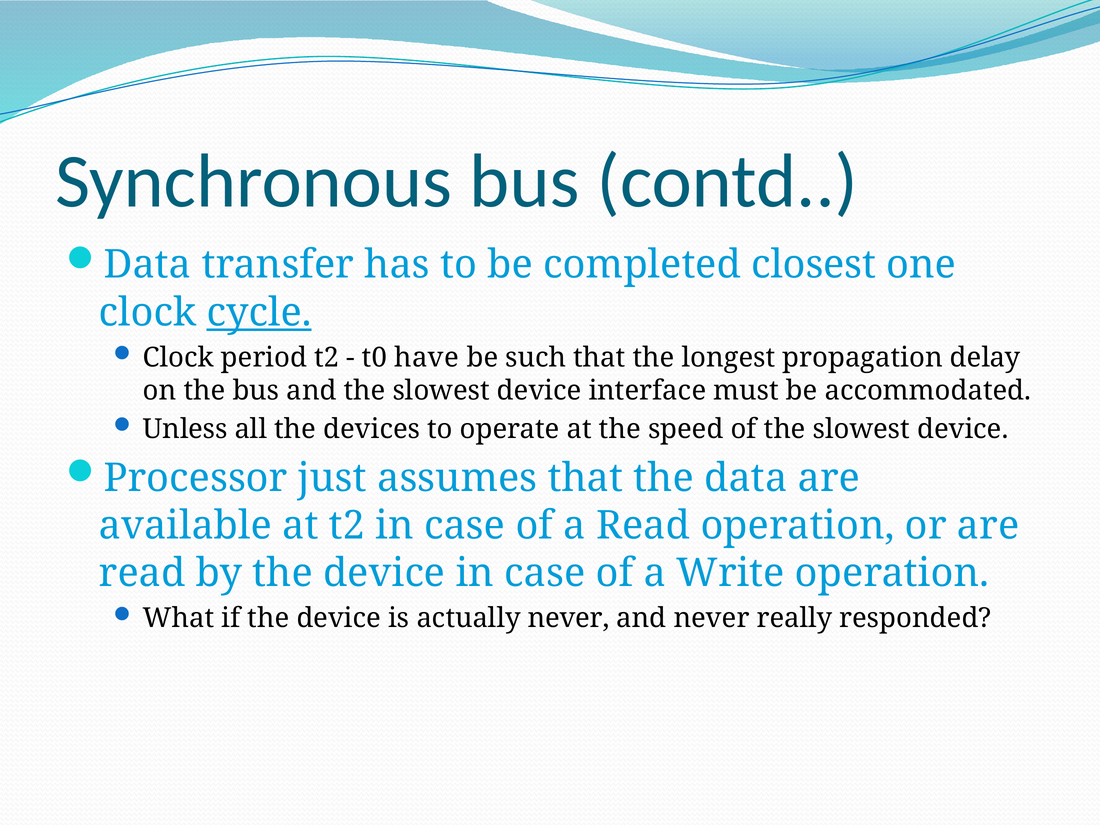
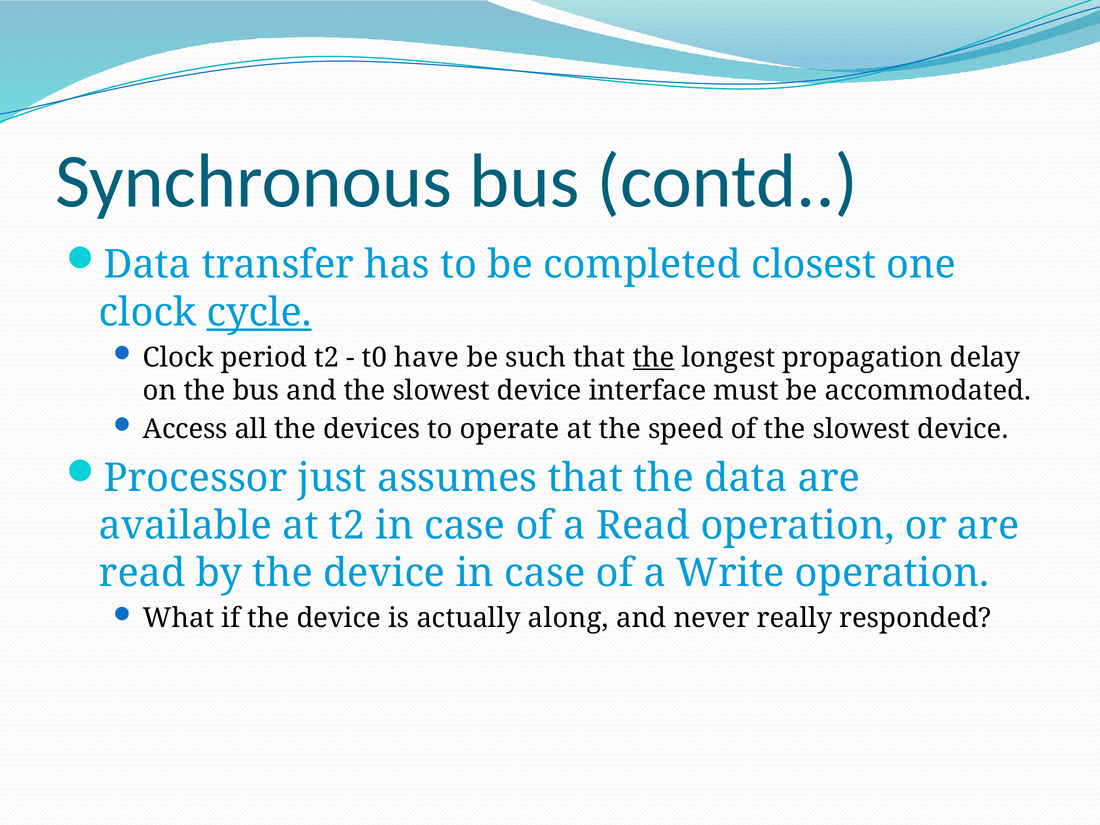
the at (654, 357) underline: none -> present
Unless: Unless -> Access
actually never: never -> along
